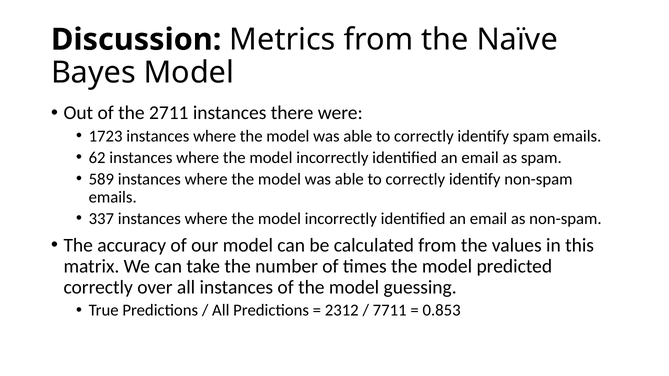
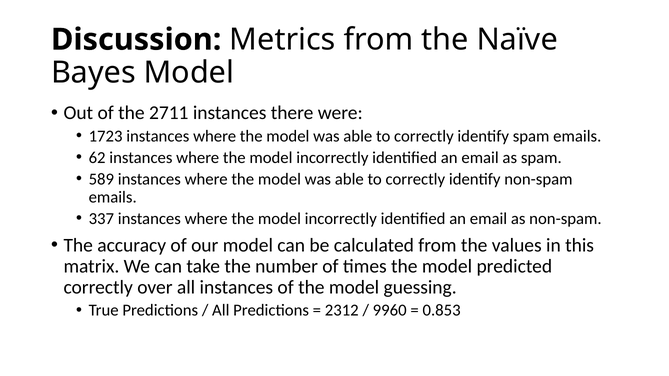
7711: 7711 -> 9960
